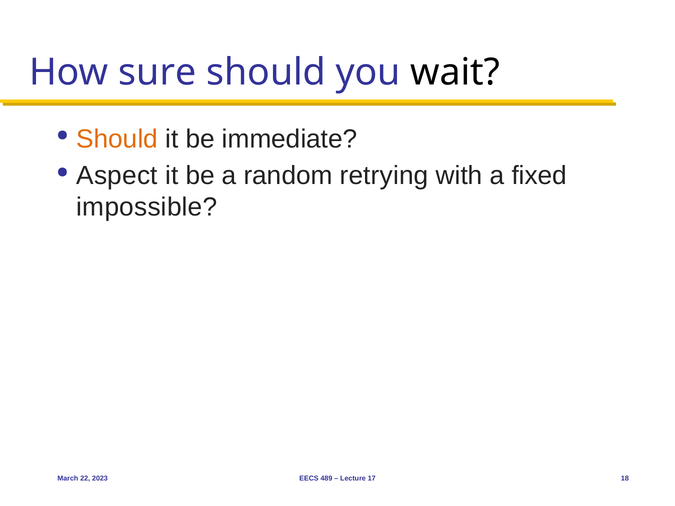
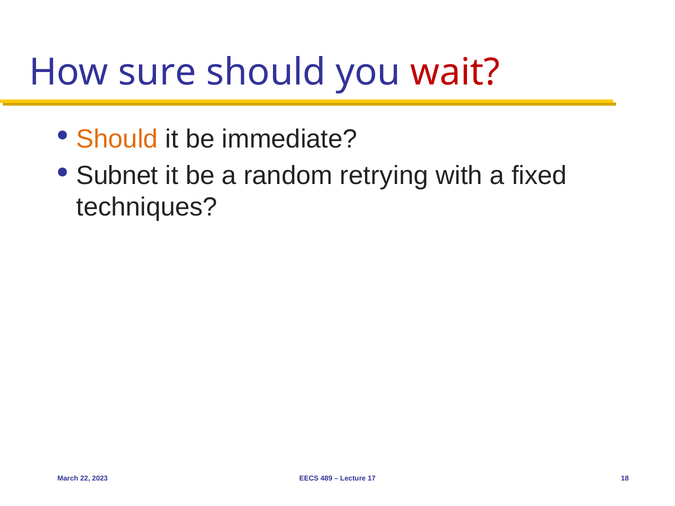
wait colour: black -> red
Aspect: Aspect -> Subnet
impossible: impossible -> techniques
